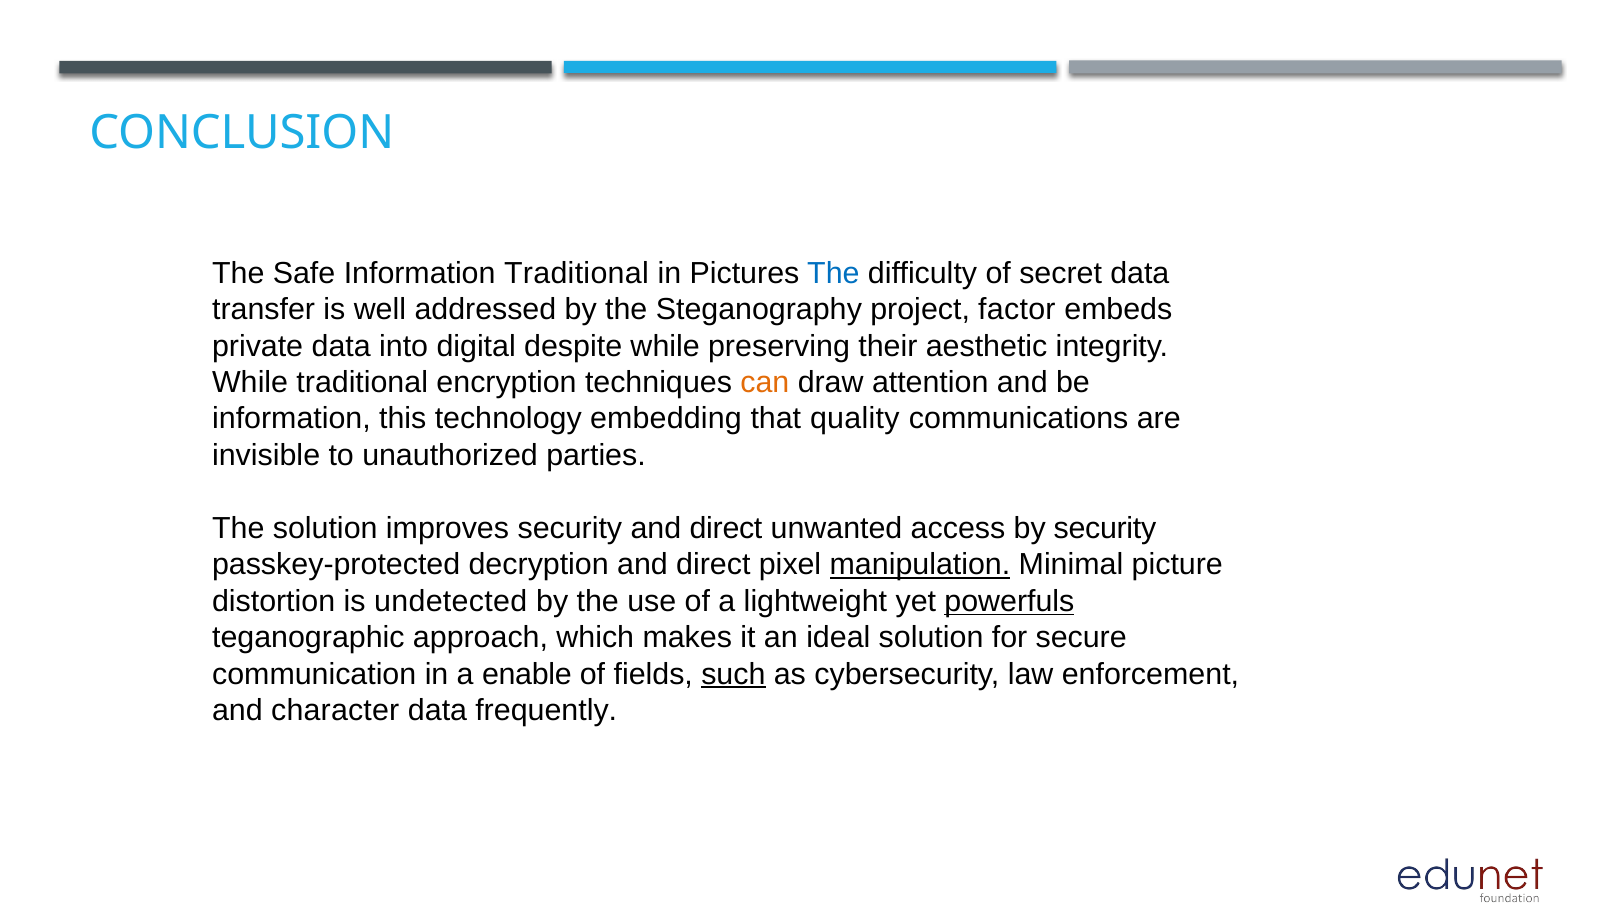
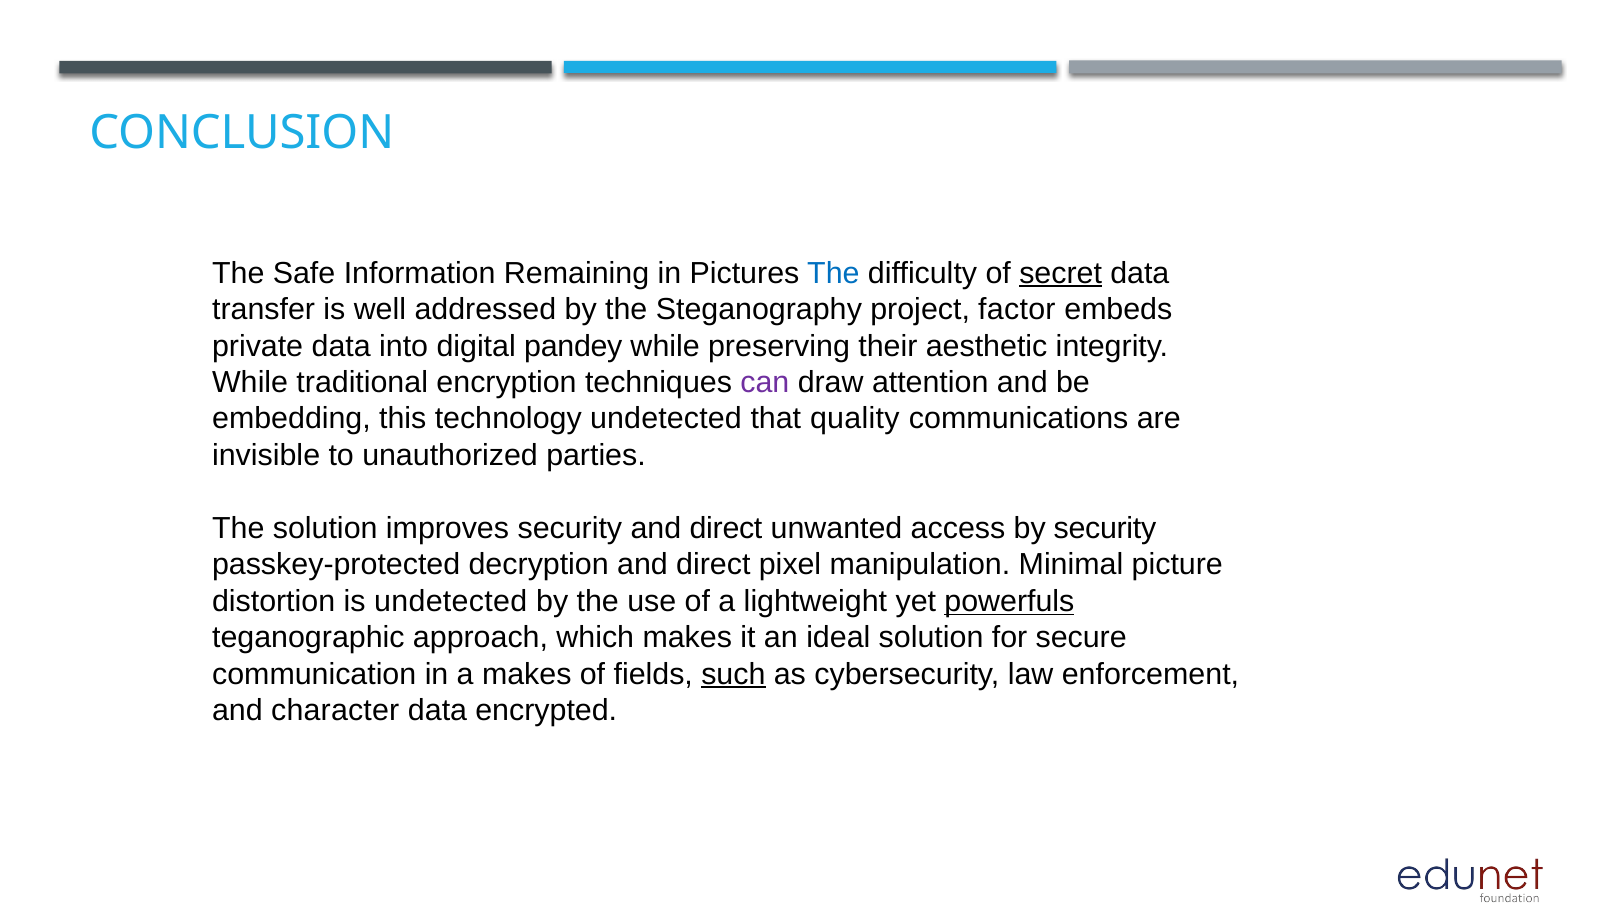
Information Traditional: Traditional -> Remaining
secret underline: none -> present
despite: despite -> pandey
can colour: orange -> purple
information at (291, 419): information -> embedding
technology embedding: embedding -> undetected
manipulation underline: present -> none
a enable: enable -> makes
frequently: frequently -> encrypted
